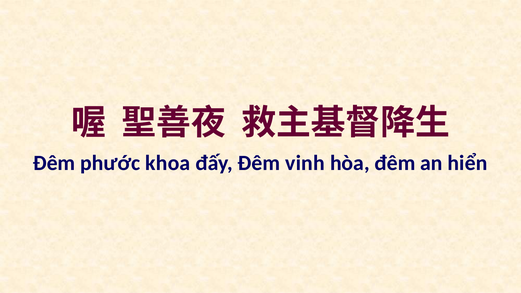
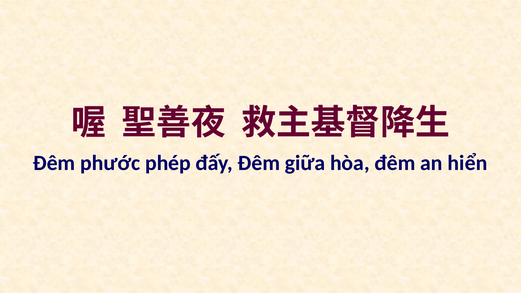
khoa: khoa -> phép
vinh: vinh -> giữa
